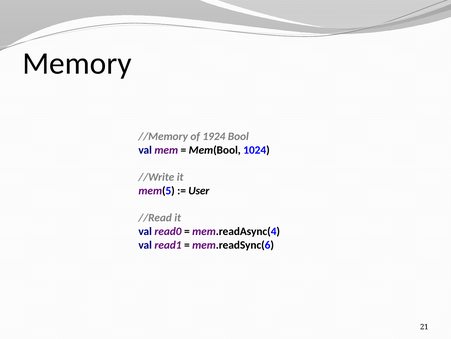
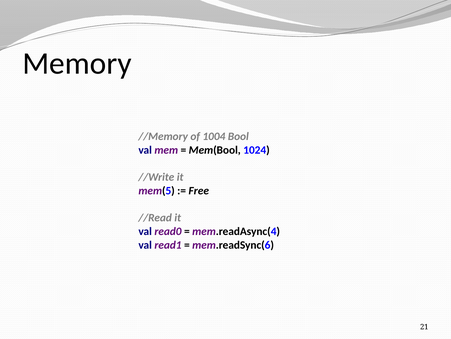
1924: 1924 -> 1004
User: User -> Free
